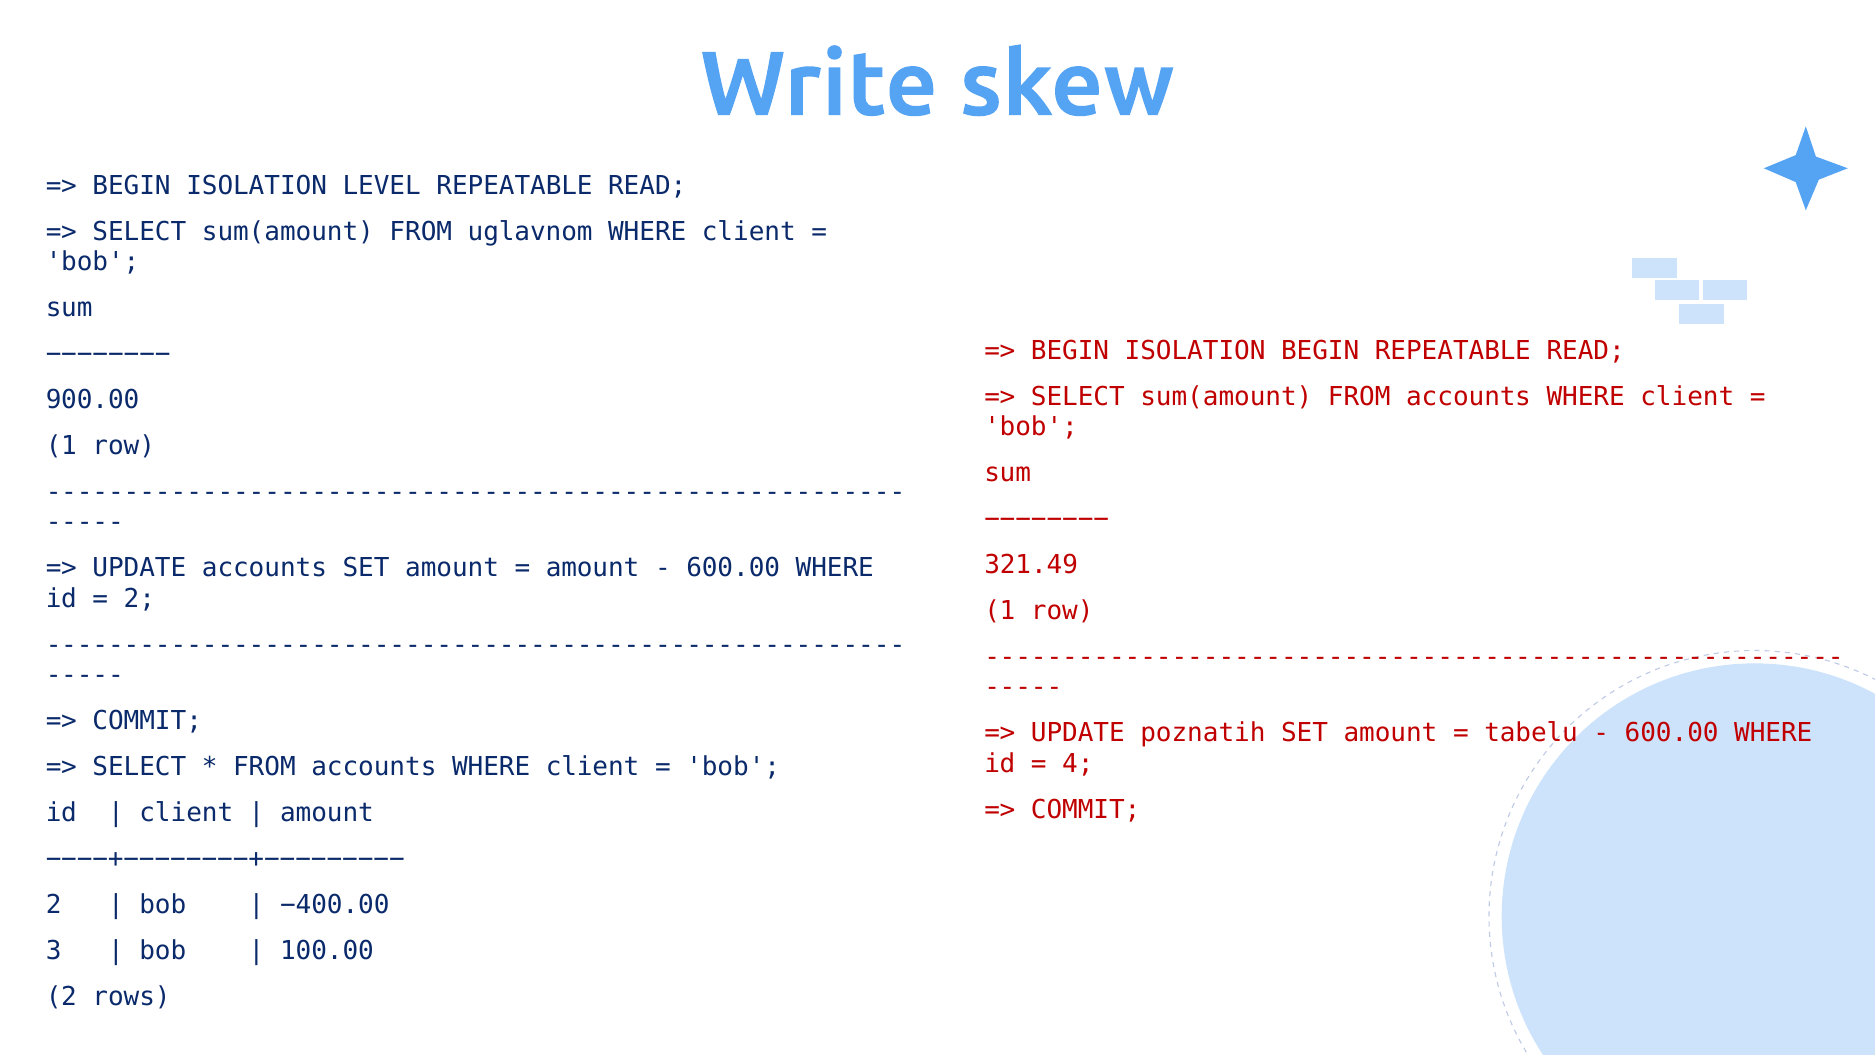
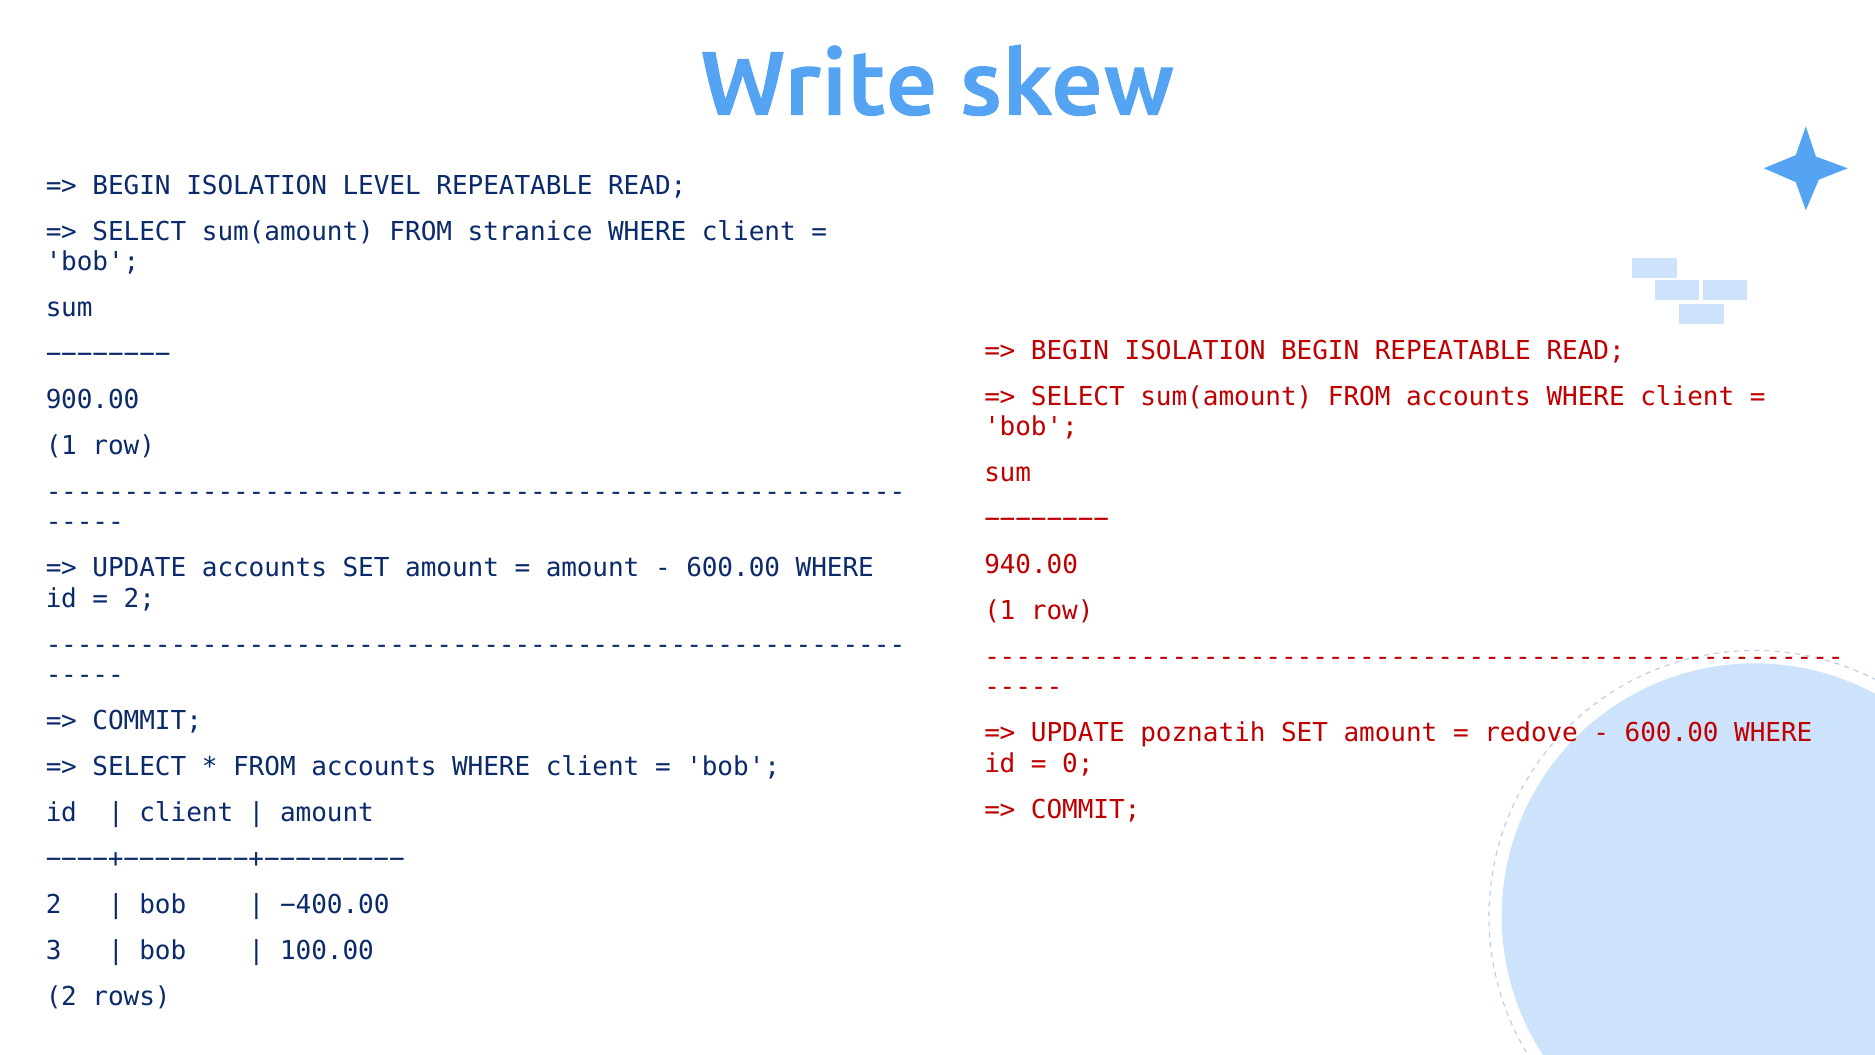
uglavnom: uglavnom -> stranice
321.49: 321.49 -> 940.00
tabelu: tabelu -> redove
4: 4 -> 0
